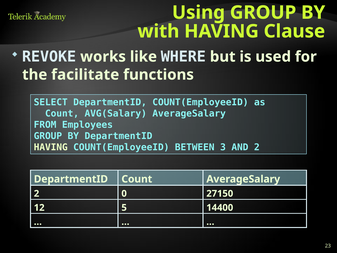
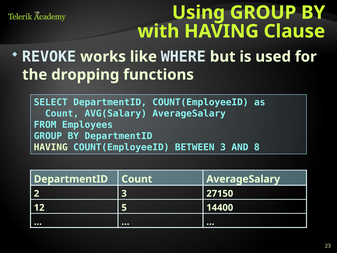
facilitate: facilitate -> dropping
AND 2: 2 -> 8
2 0: 0 -> 3
